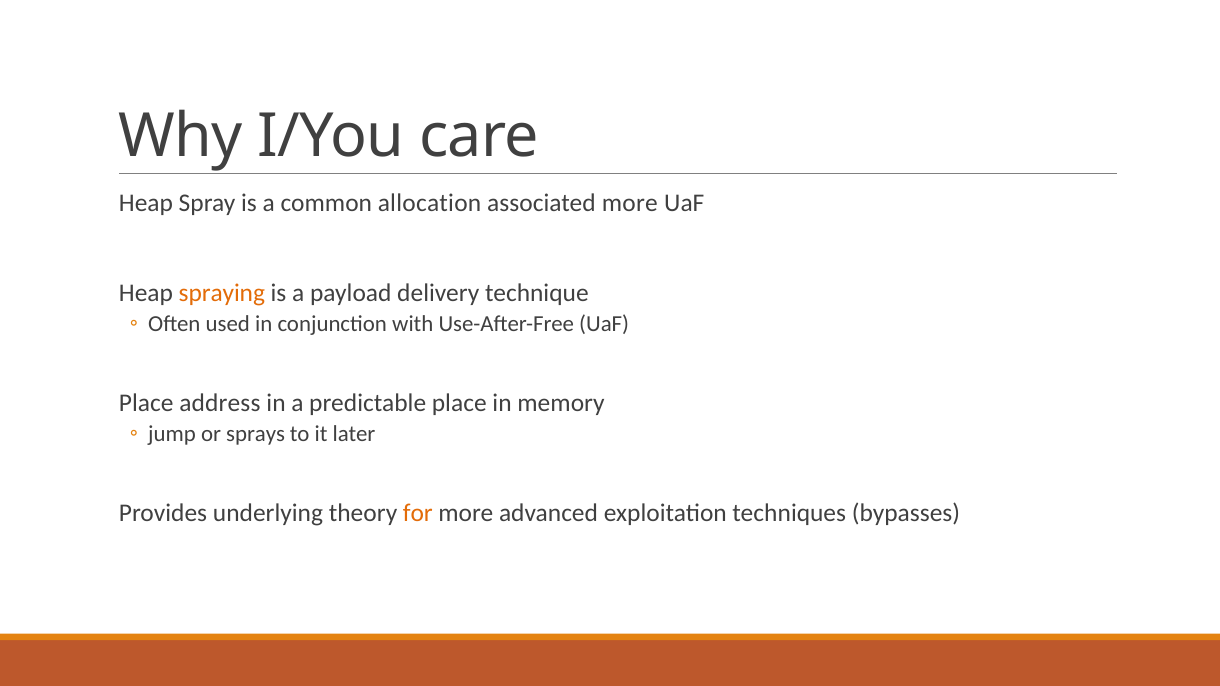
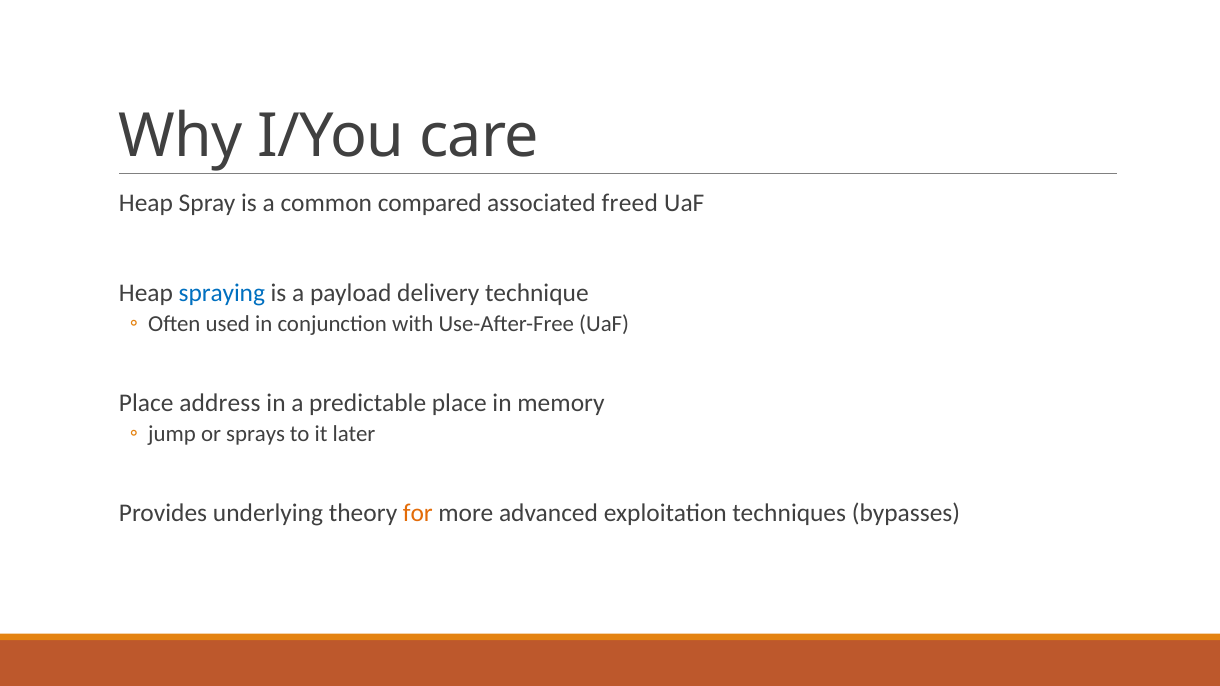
allocation: allocation -> compared
associated more: more -> freed
spraying colour: orange -> blue
